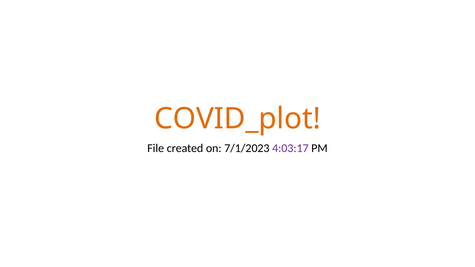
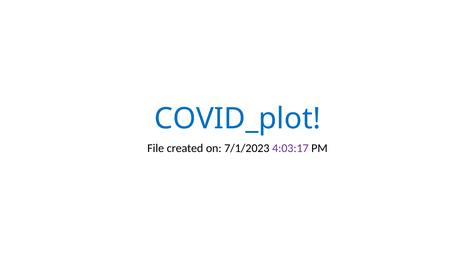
COVID_plot colour: orange -> blue
